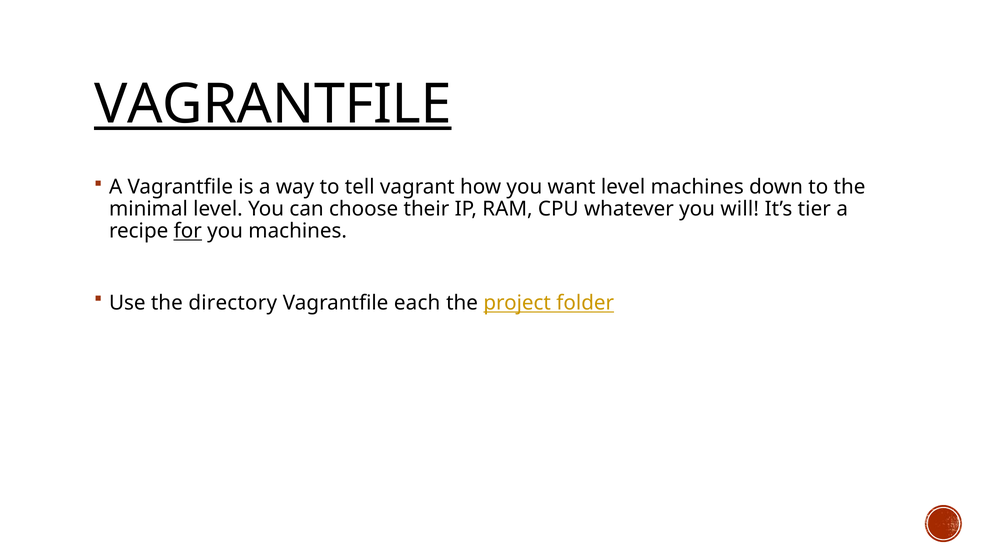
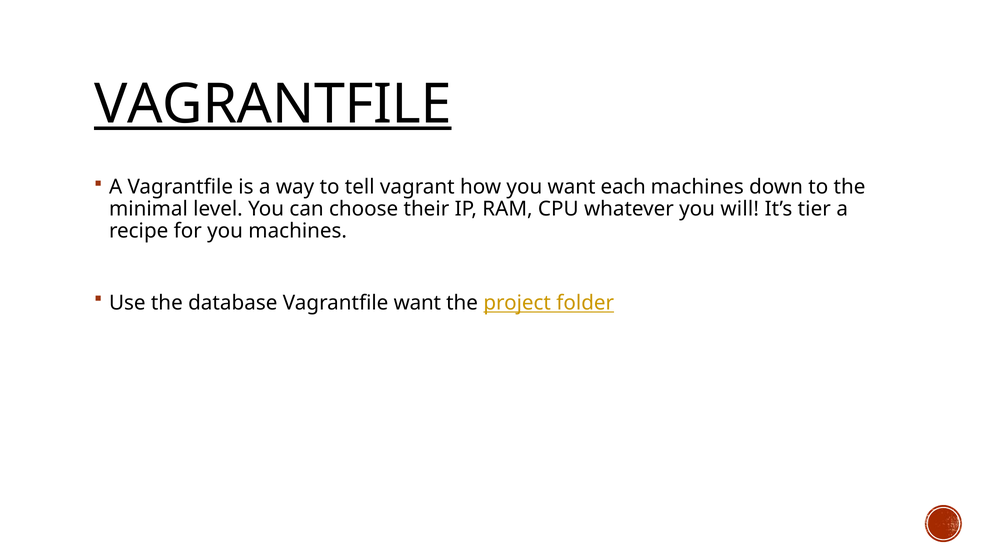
want level: level -> each
for underline: present -> none
directory: directory -> database
Vagrantfile each: each -> want
